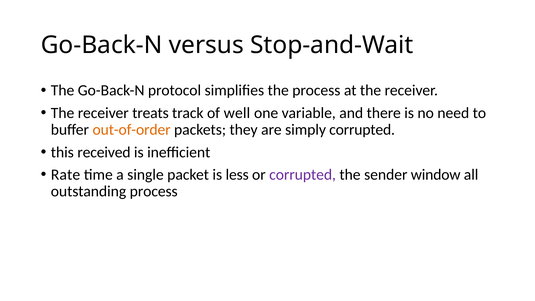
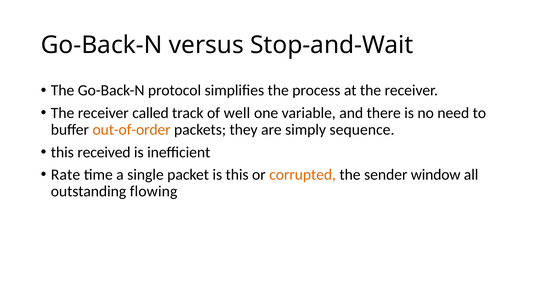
treats: treats -> called
simply corrupted: corrupted -> sequence
is less: less -> this
corrupted at (303, 175) colour: purple -> orange
outstanding process: process -> flowing
